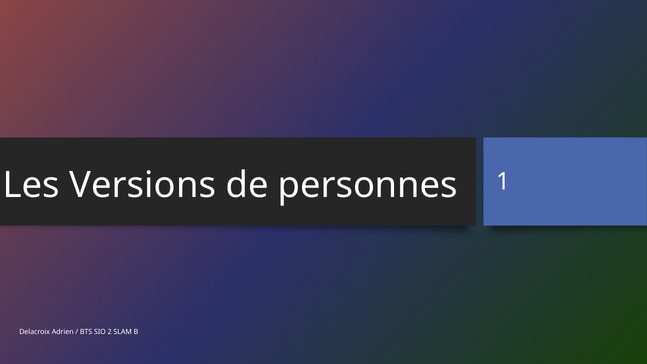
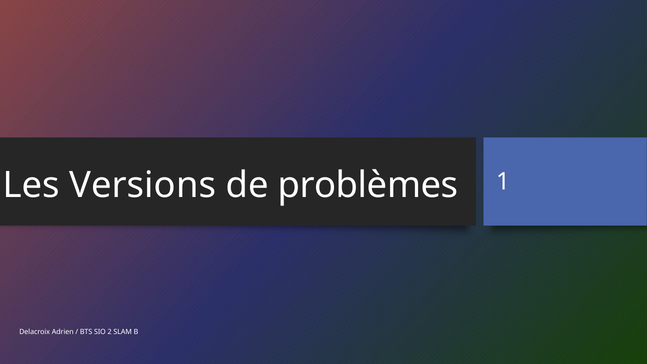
personnes: personnes -> problèmes
